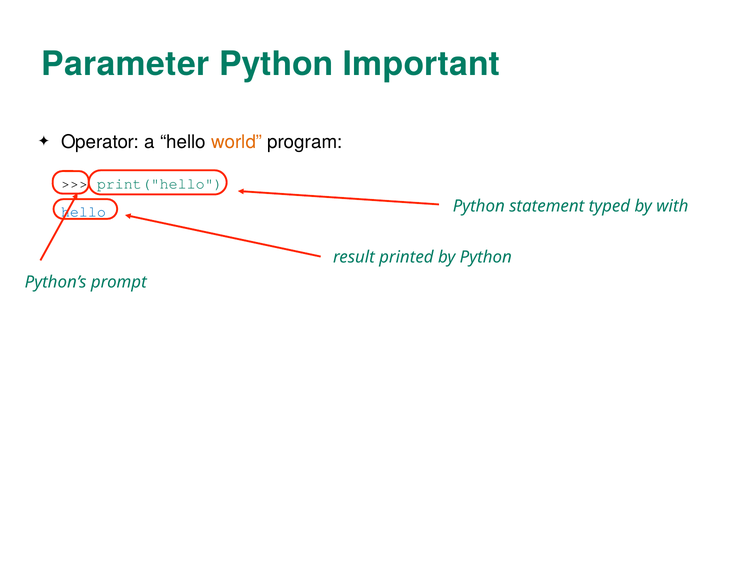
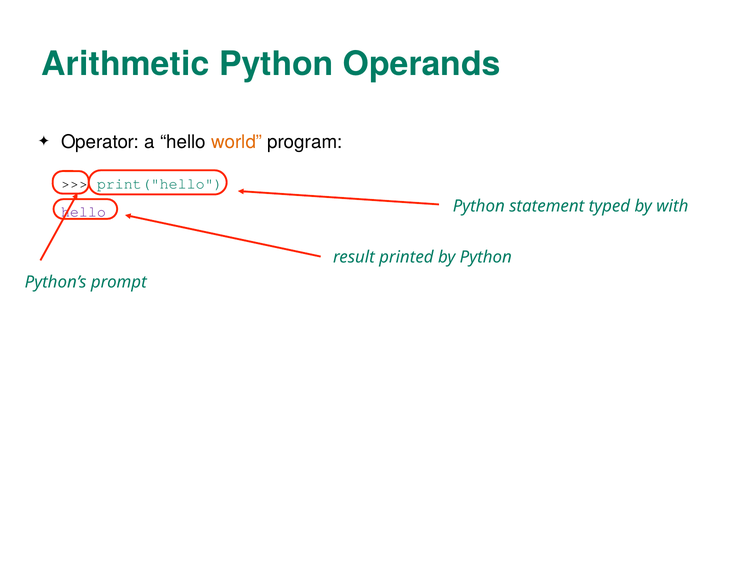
Parameter: Parameter -> Arithmetic
Important: Important -> Operands
hello at (83, 212) colour: blue -> purple
